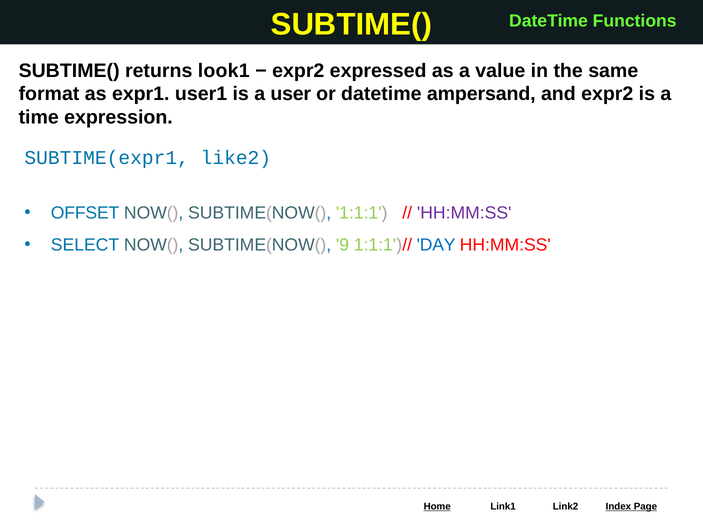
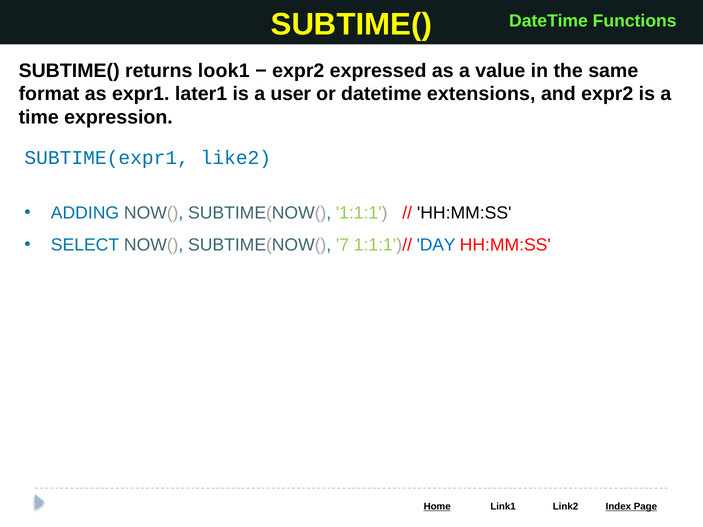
user1: user1 -> later1
ampersand: ampersand -> extensions
OFFSET: OFFSET -> ADDING
HH:MM:SS at (464, 213) colour: purple -> black
9: 9 -> 7
